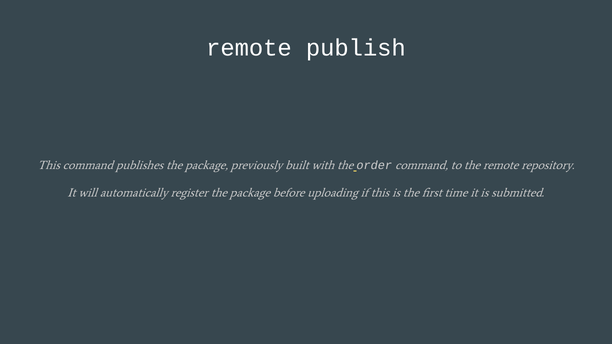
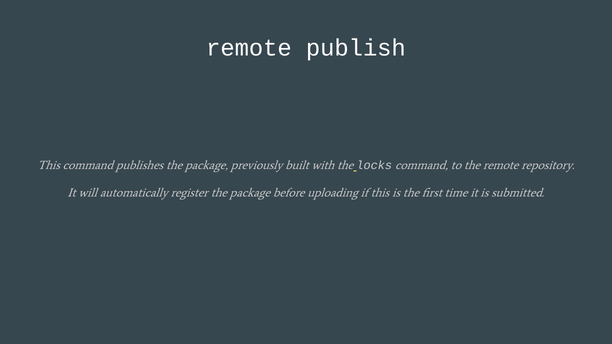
order: order -> locks
